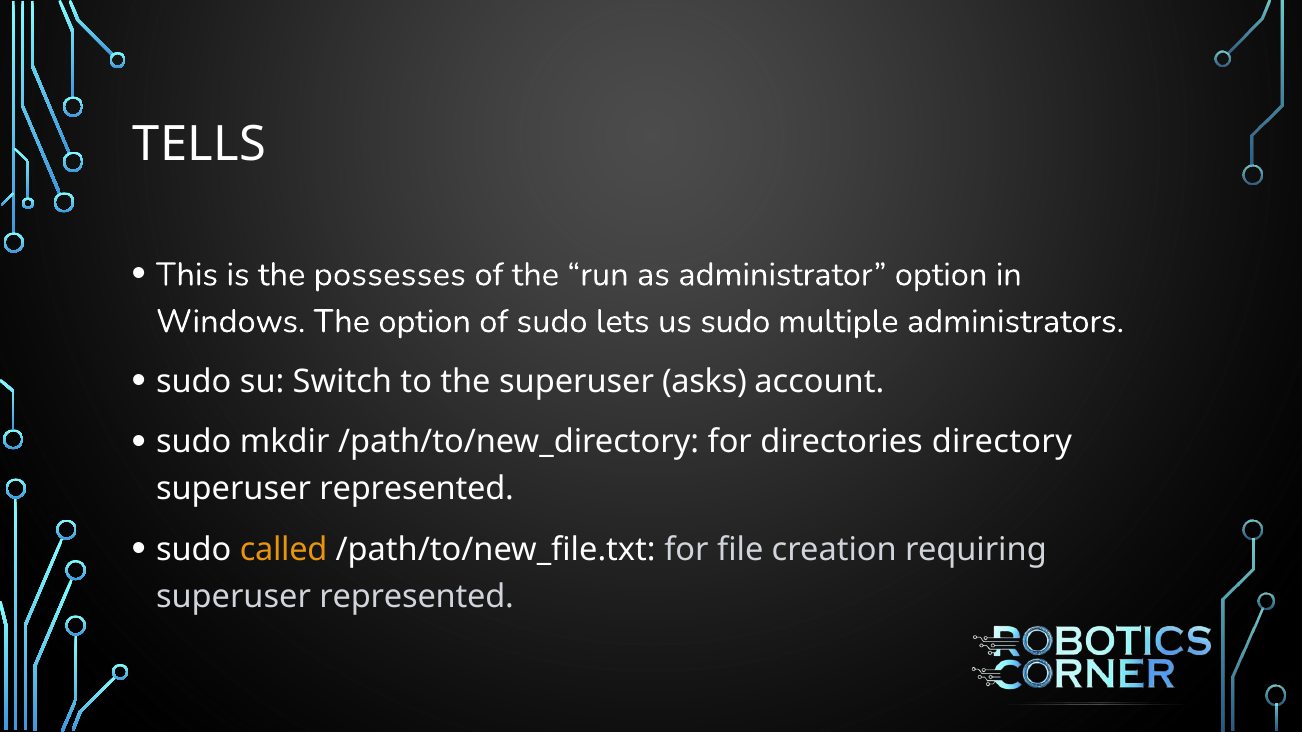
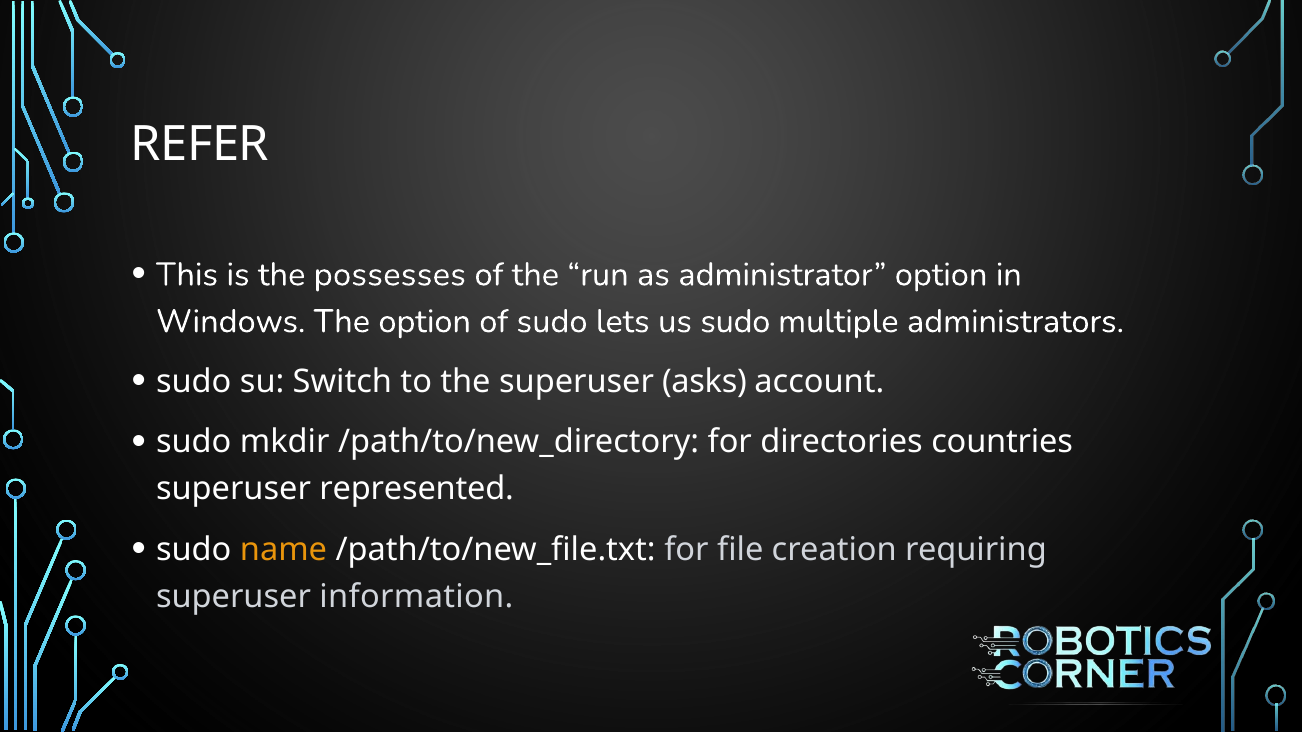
TELLS: TELLS -> REFER
directory: directory -> countries
called: called -> name
represented at (417, 597): represented -> information
